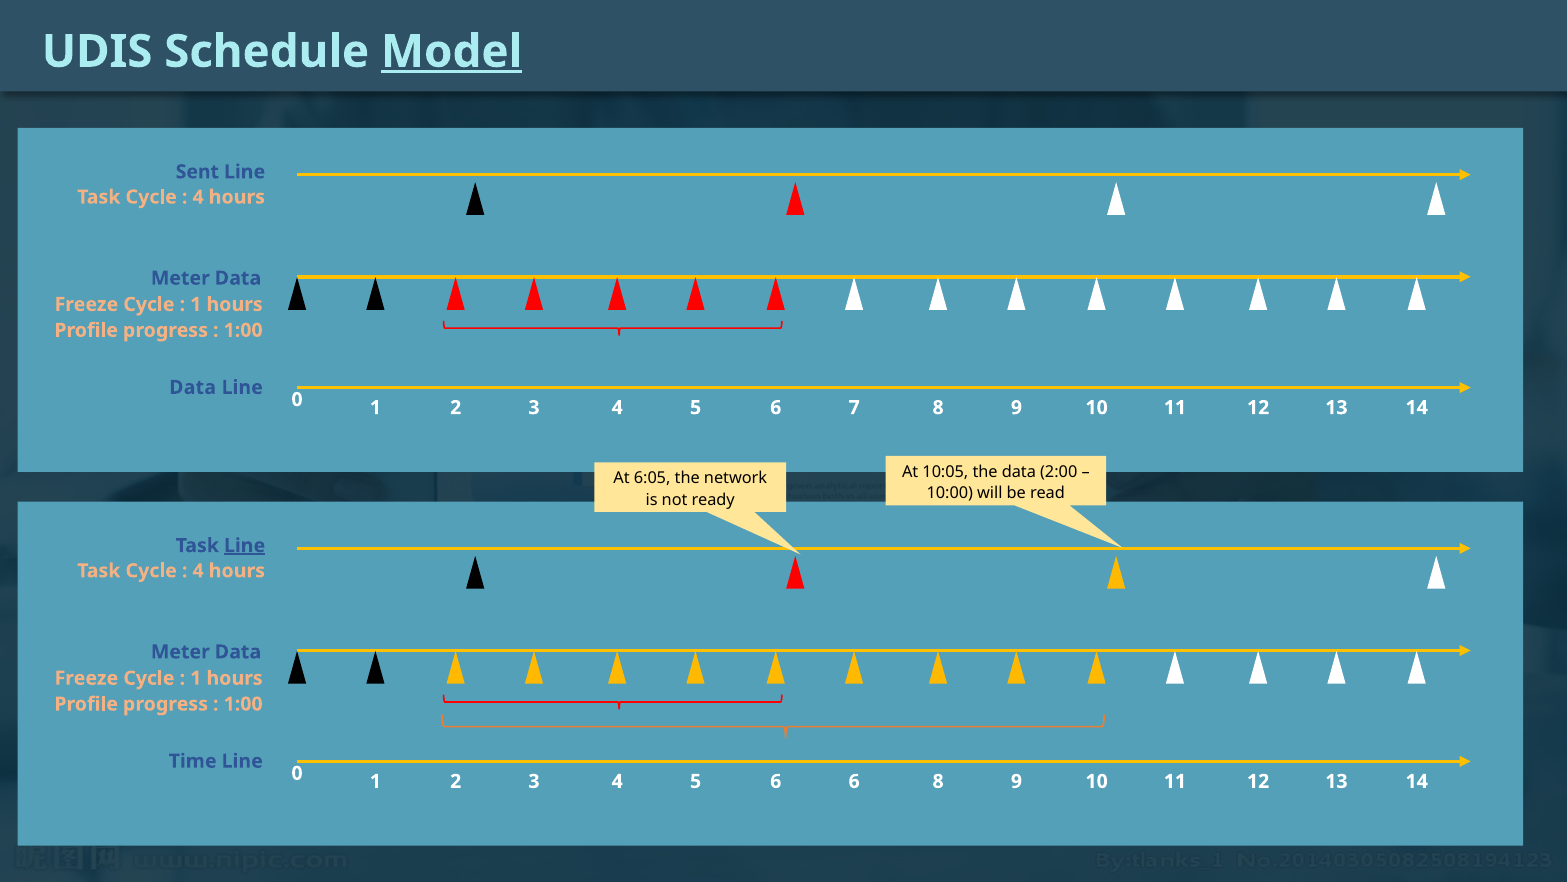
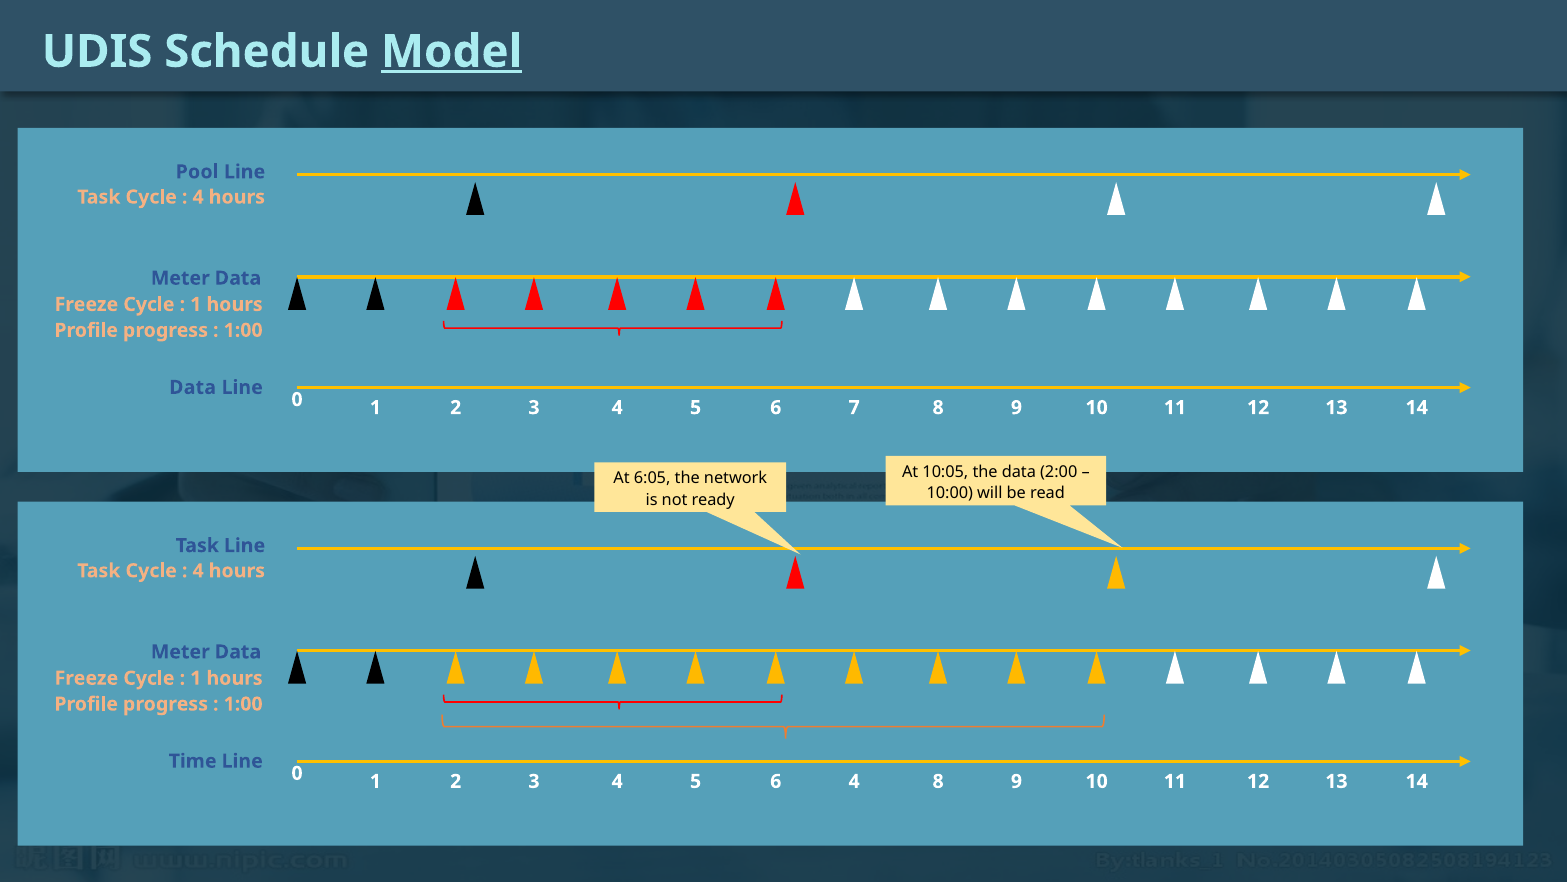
Sent: Sent -> Pool
Line at (245, 545) underline: present -> none
6 6: 6 -> 4
